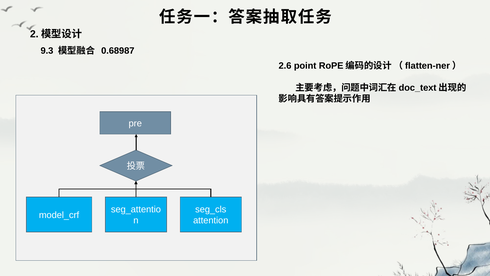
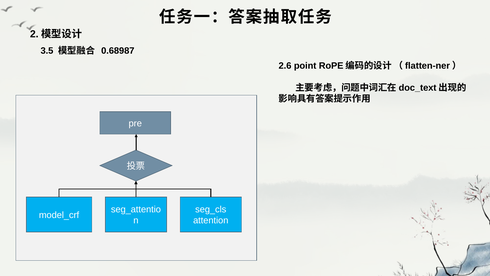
9.3: 9.3 -> 3.5
